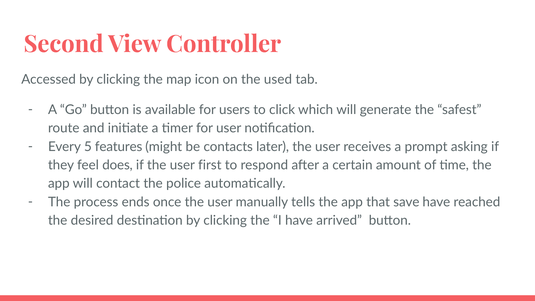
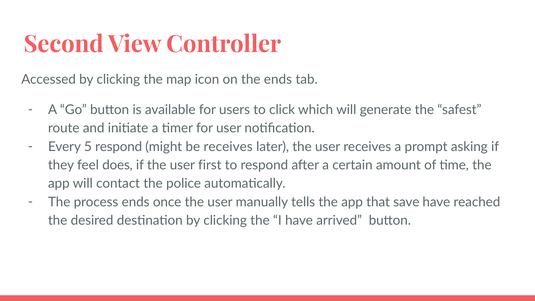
the used: used -> ends
5 features: features -> respond
be contacts: contacts -> receives
